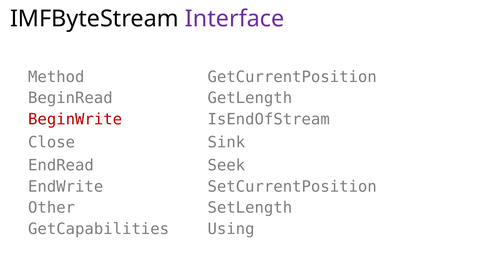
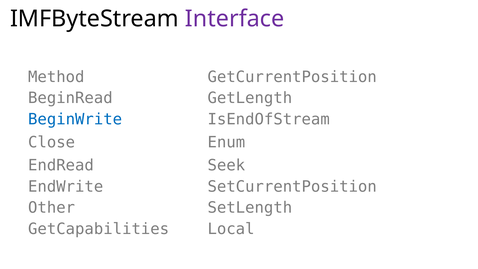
BeginWrite colour: red -> blue
Sink: Sink -> Enum
Using: Using -> Local
